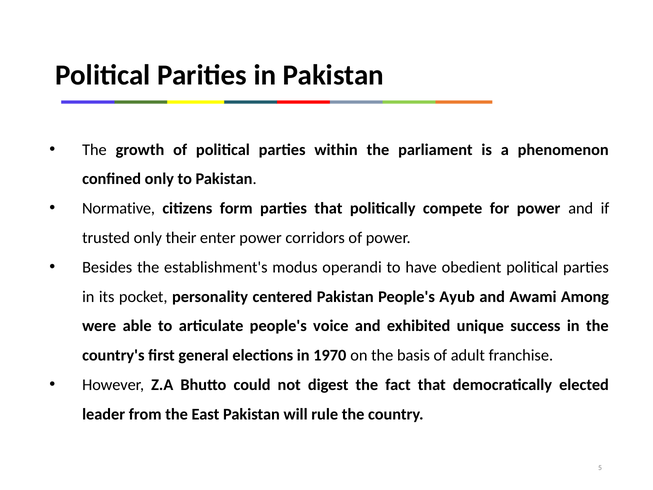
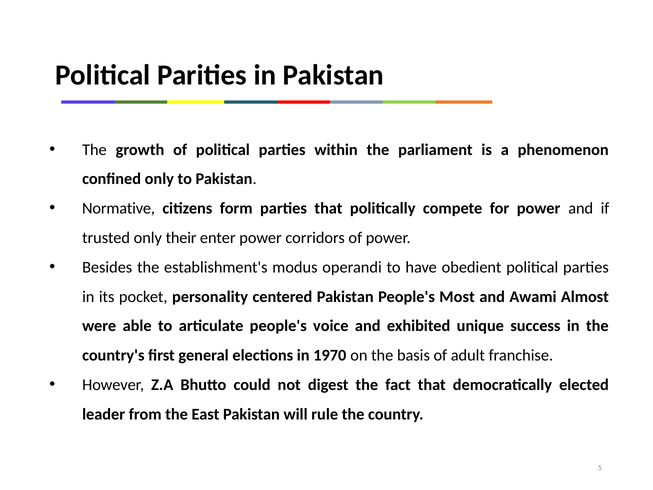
Ayub: Ayub -> Most
Among: Among -> Almost
